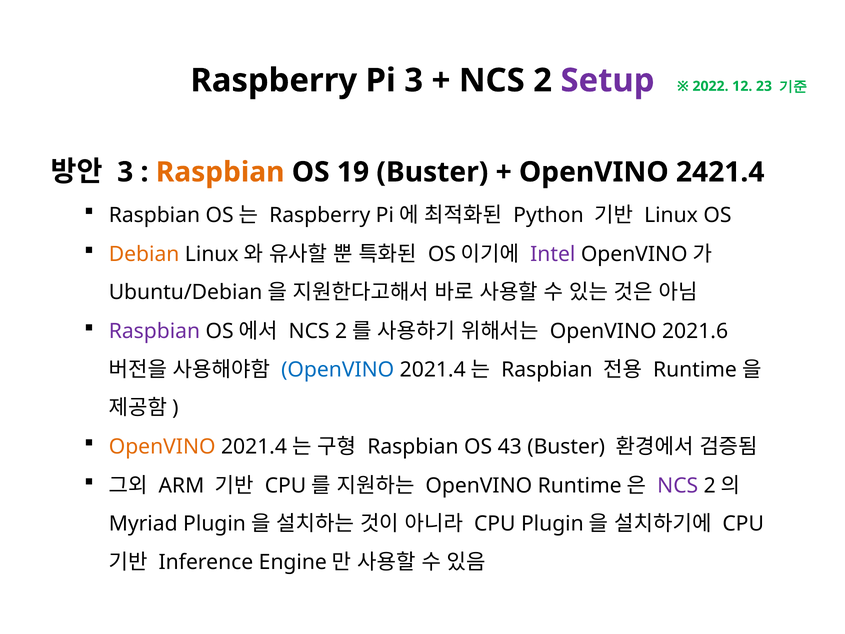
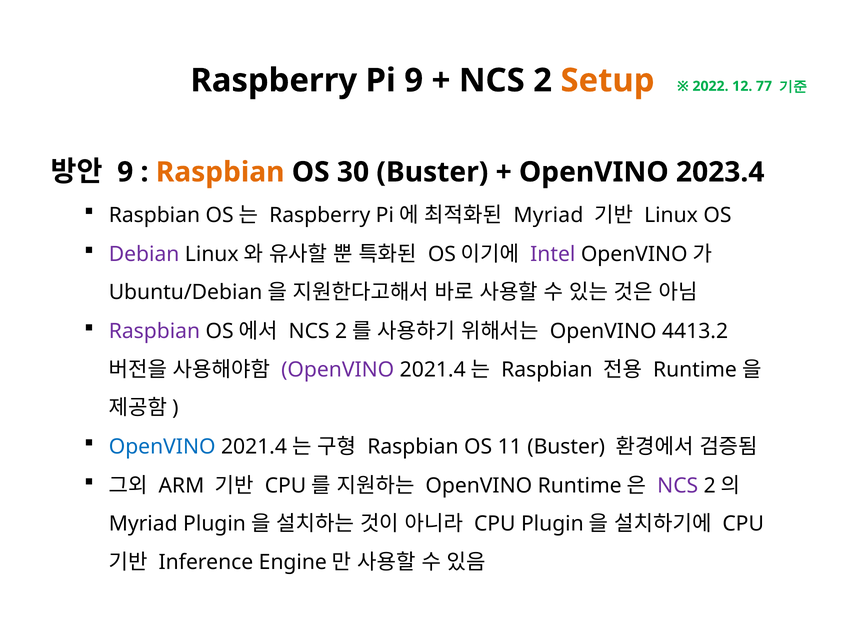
Pi 3: 3 -> 9
Setup colour: purple -> orange
23: 23 -> 77
3 at (125, 172): 3 -> 9
19: 19 -> 30
2421.4: 2421.4 -> 2023.4
Python at (548, 215): Python -> Myriad
Debian colour: orange -> purple
2021.6: 2021.6 -> 4413.2
OpenVINO at (338, 369) colour: blue -> purple
OpenVINO at (162, 447) colour: orange -> blue
43: 43 -> 11
